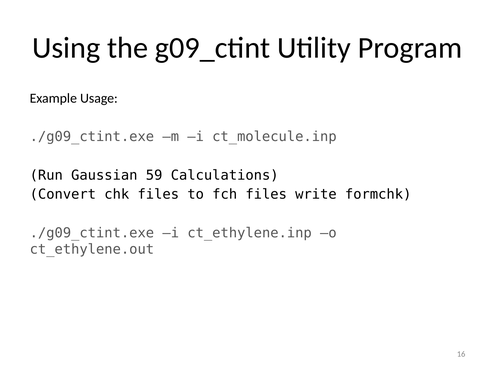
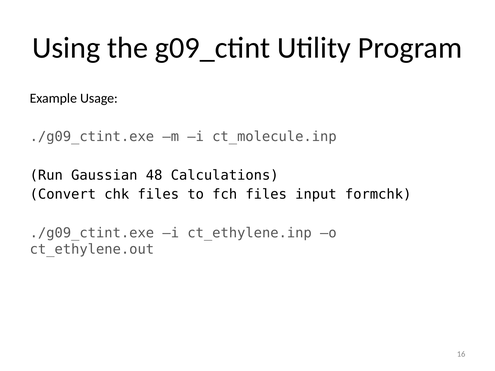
59: 59 -> 48
write: write -> input
